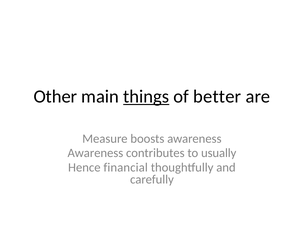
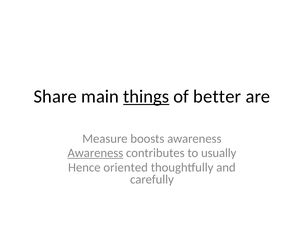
Other: Other -> Share
Awareness at (95, 153) underline: none -> present
financial: financial -> oriented
